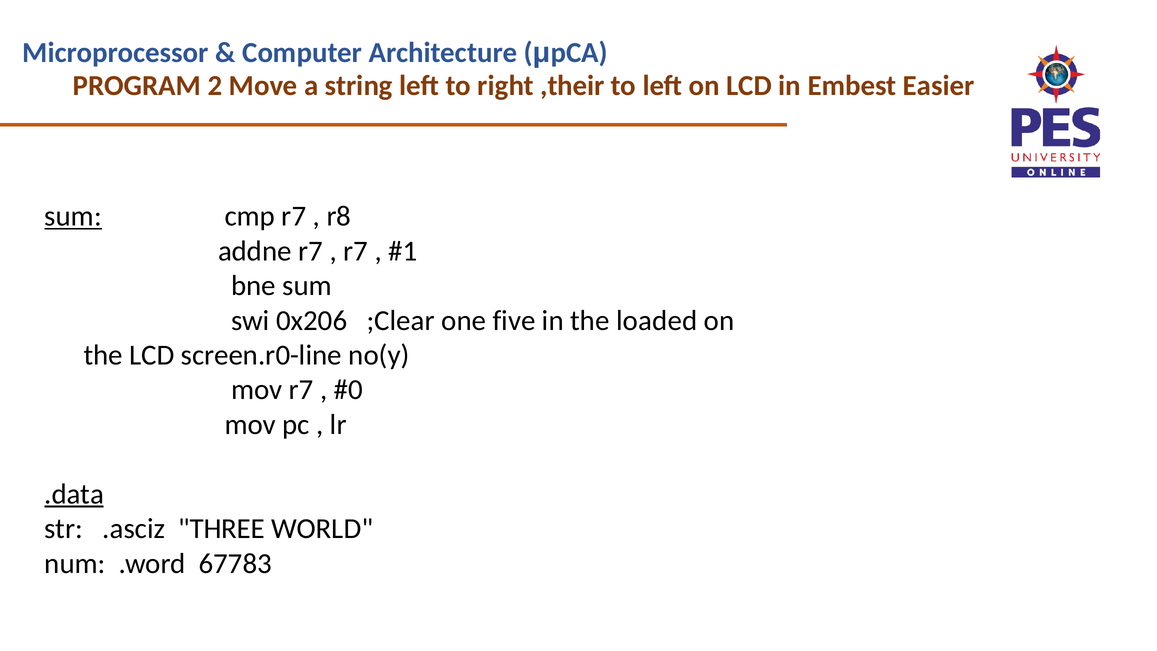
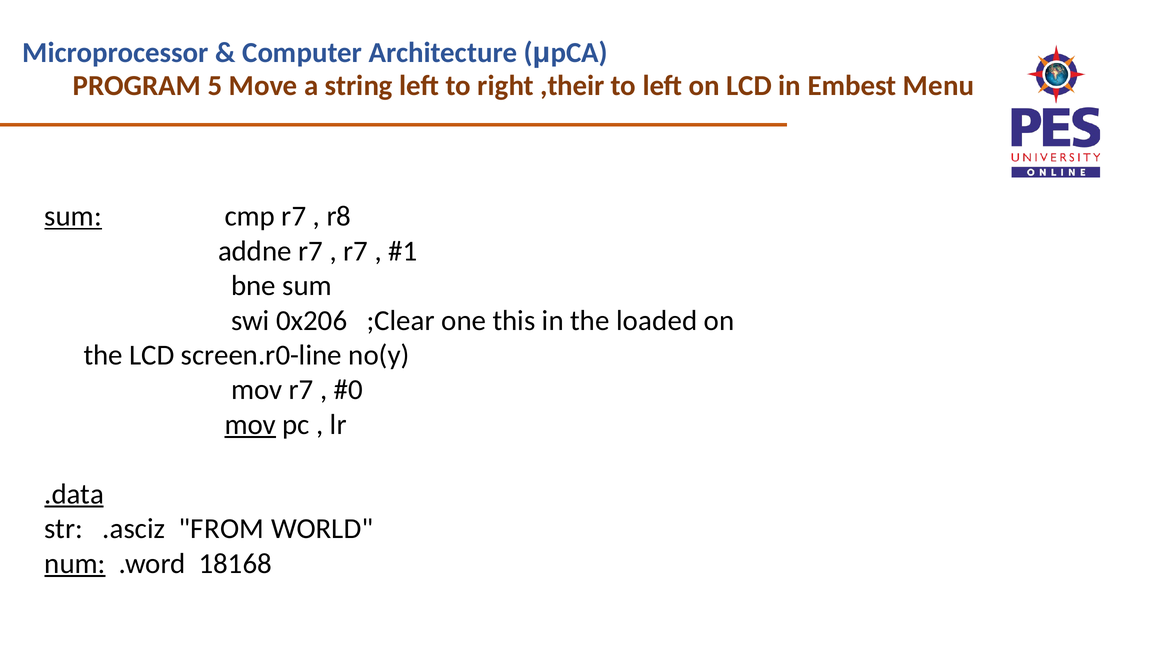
2: 2 -> 5
Easier: Easier -> Menu
five: five -> this
mov at (250, 424) underline: none -> present
THREE: THREE -> FROM
num underline: none -> present
67783: 67783 -> 18168
